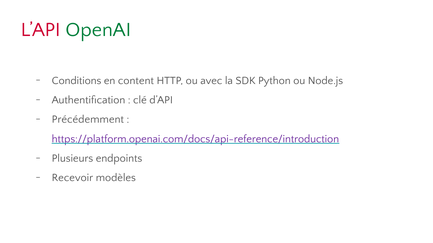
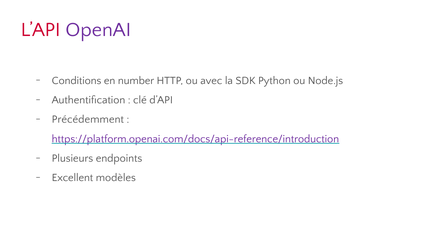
OpenAI colour: green -> purple
content: content -> number
Recevoir: Recevoir -> Excellent
